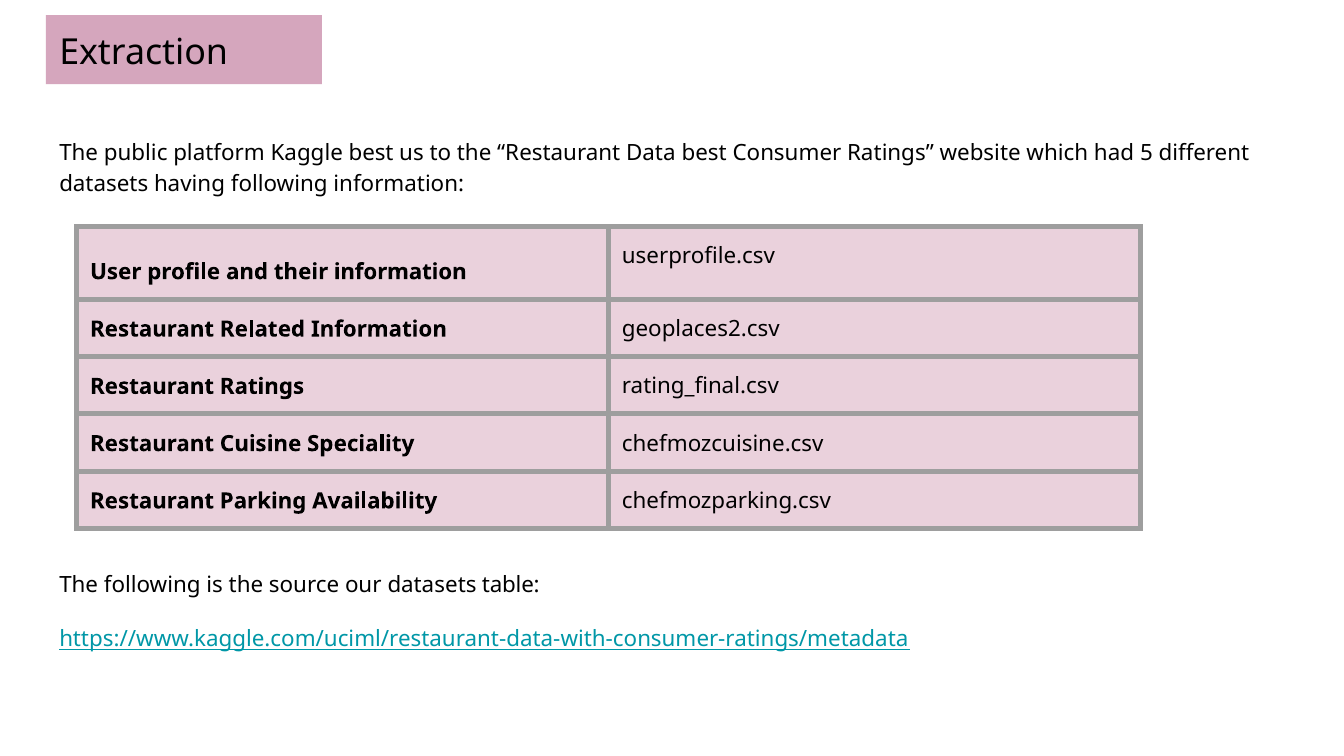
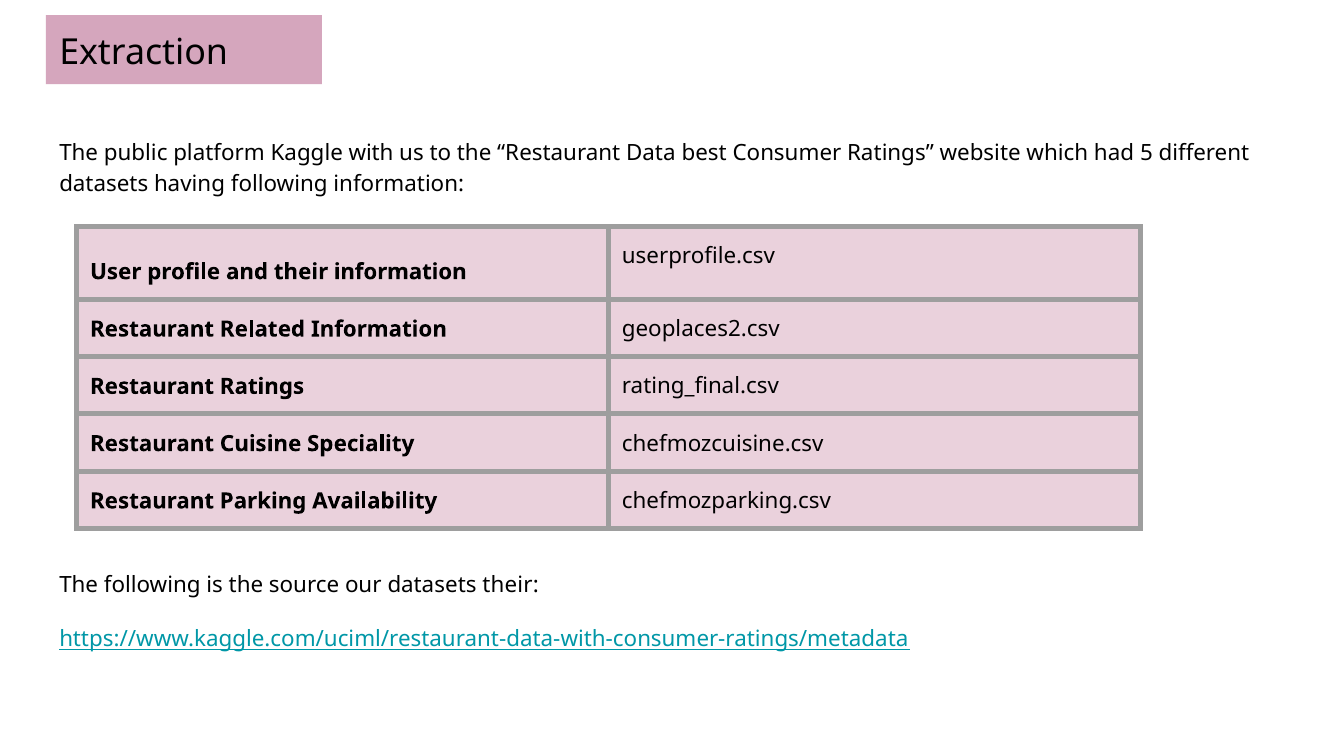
Kaggle best: best -> with
datasets table: table -> their
